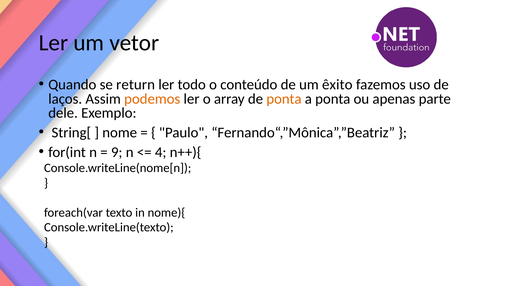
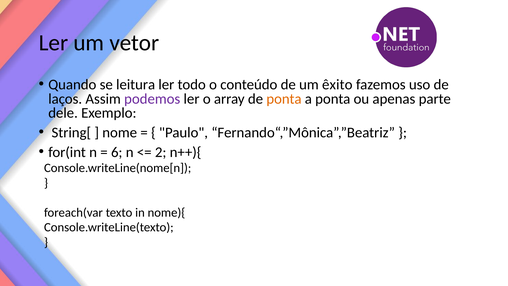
return: return -> leitura
podemos colour: orange -> purple
9: 9 -> 6
4: 4 -> 2
